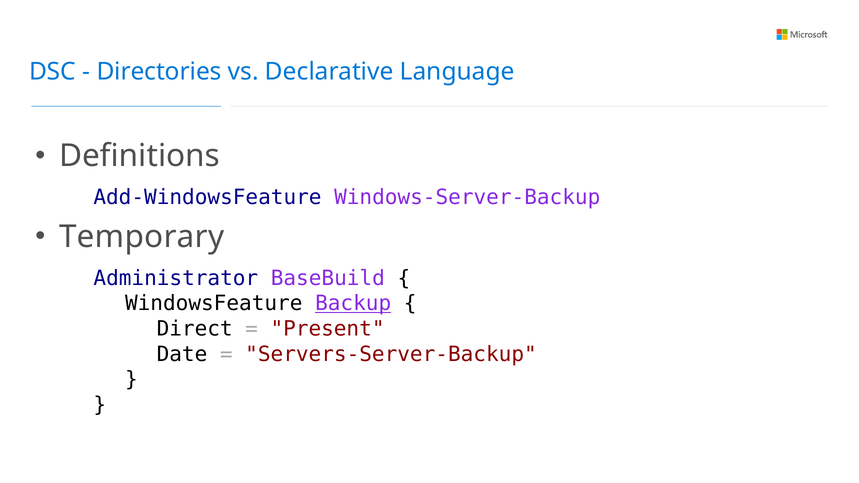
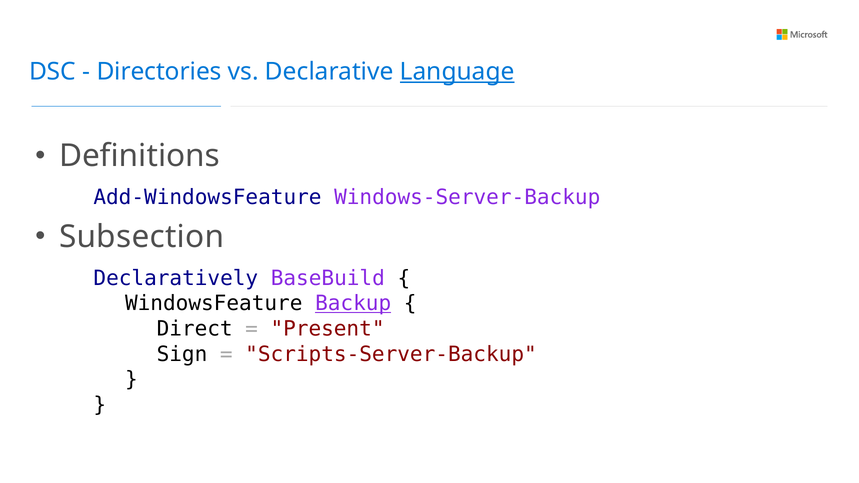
Language underline: none -> present
Temporary: Temporary -> Subsection
Administrator: Administrator -> Declaratively
Date: Date -> Sign
Servers-Server-Backup: Servers-Server-Backup -> Scripts-Server-Backup
